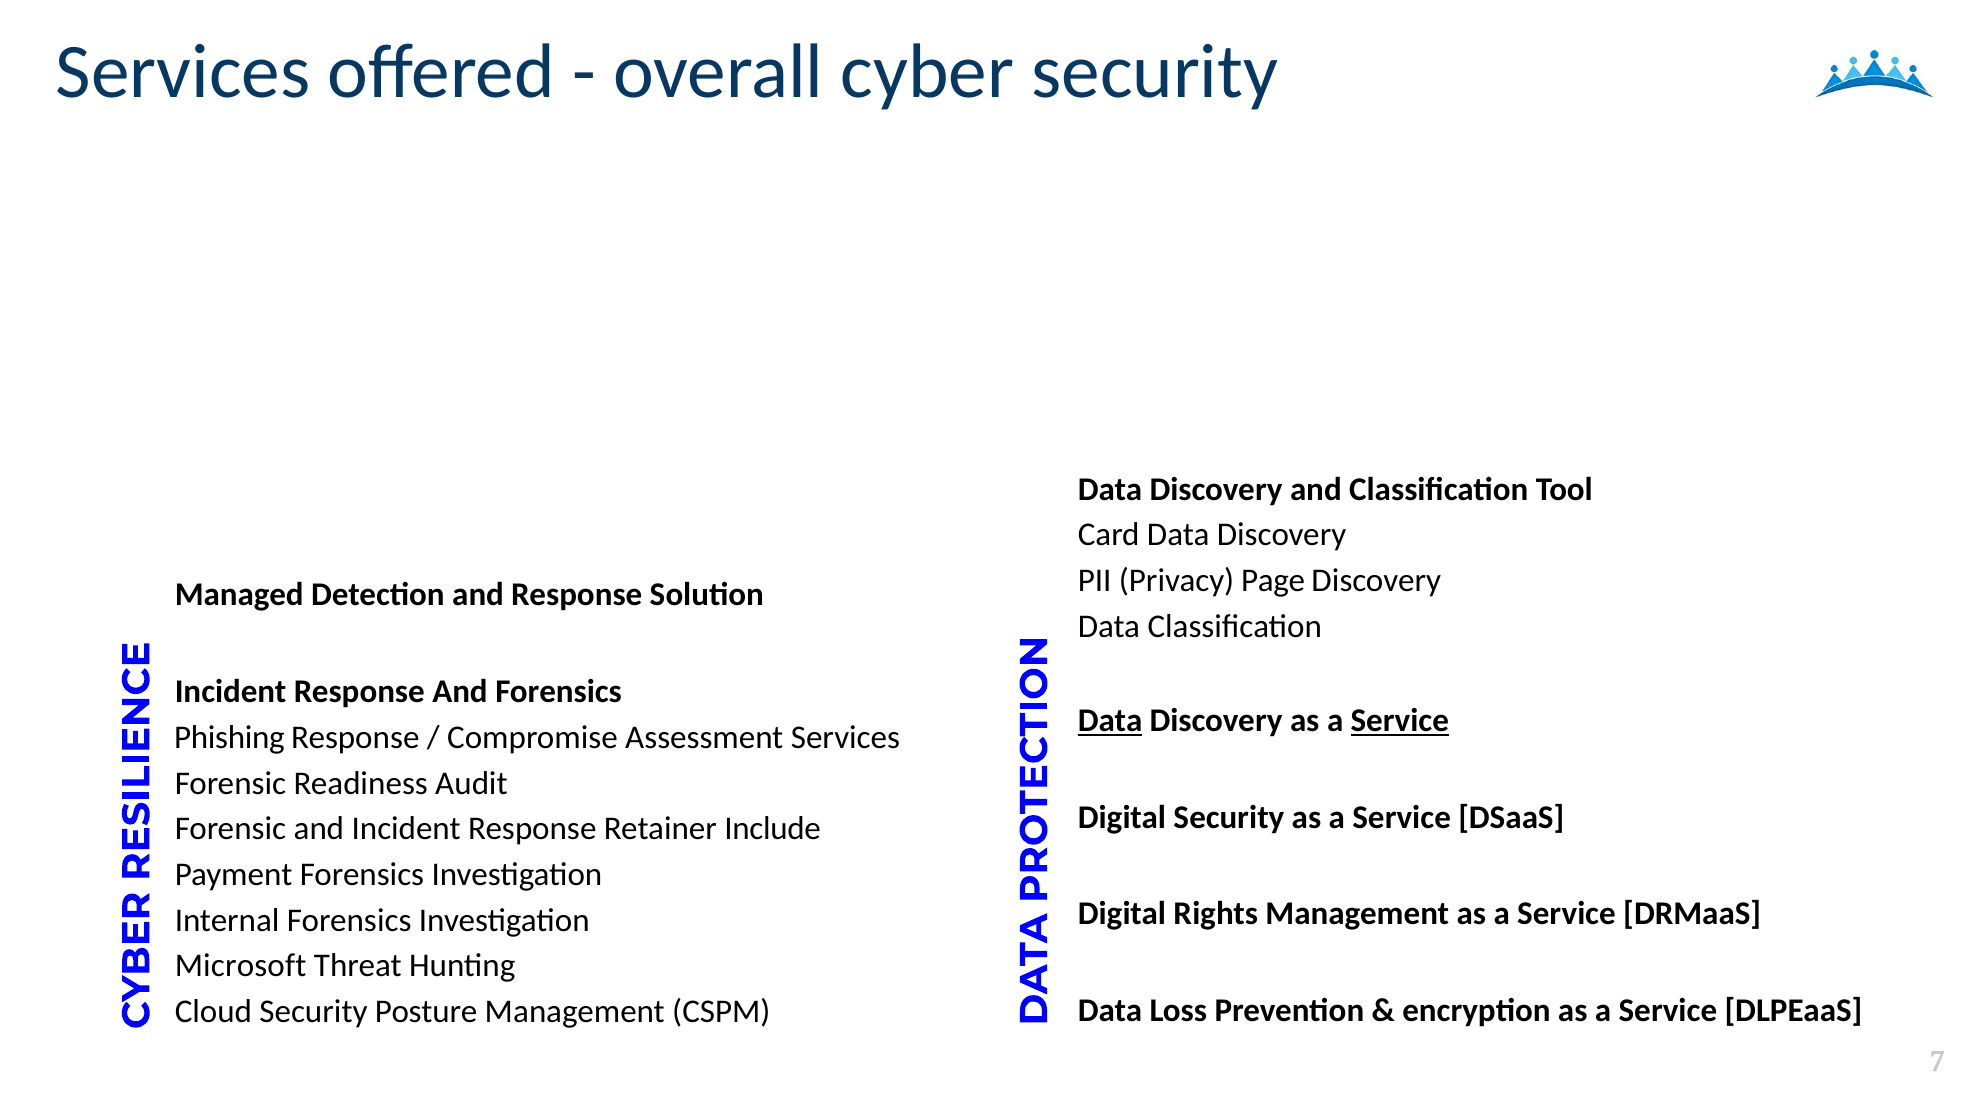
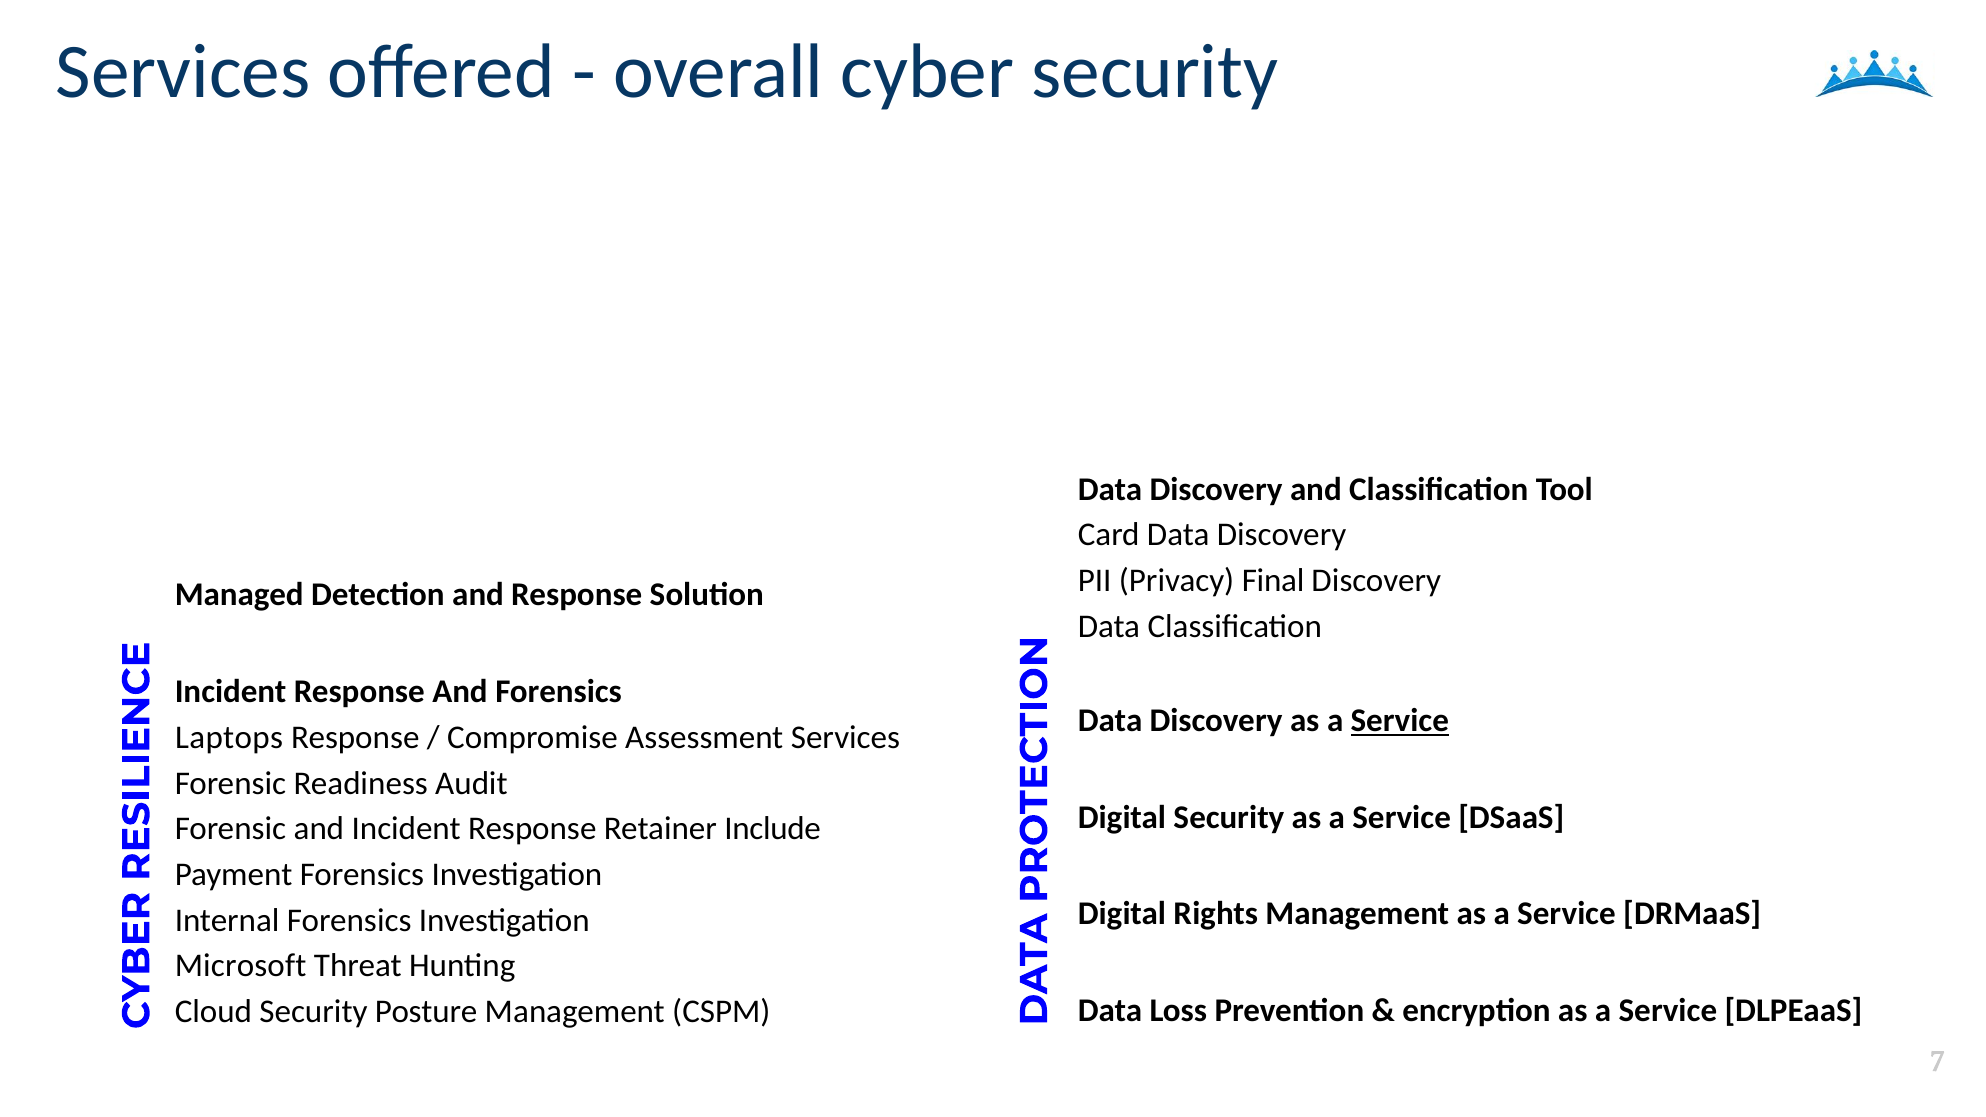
Page: Page -> Final
Data at (1110, 720) underline: present -> none
Phishing: Phishing -> Laptops
